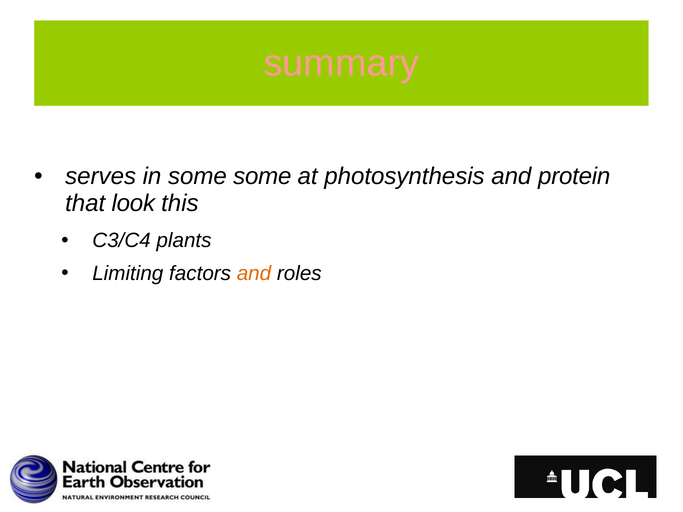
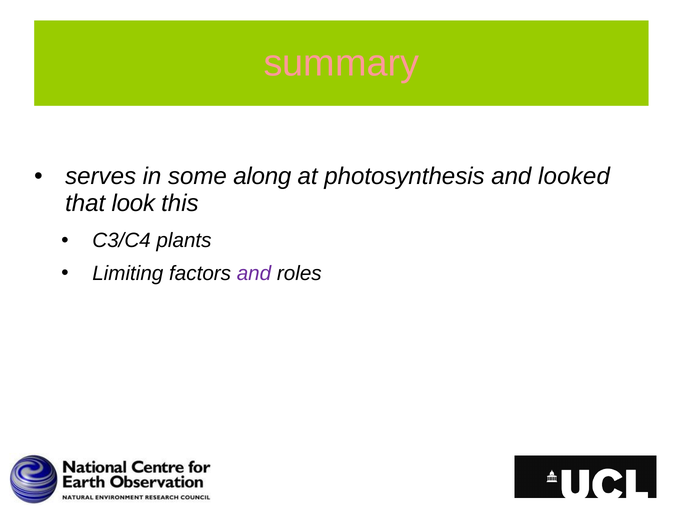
some some: some -> along
protein: protein -> looked
and at (254, 273) colour: orange -> purple
